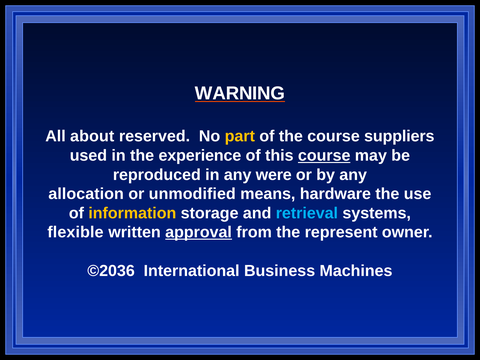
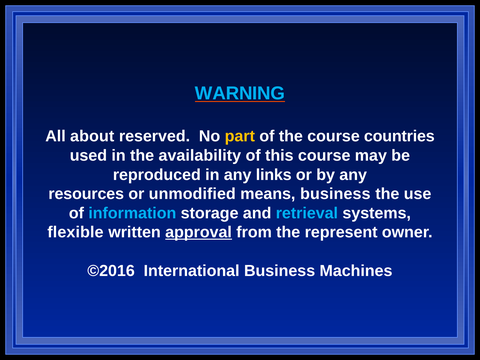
WARNING colour: white -> light blue
suppliers: suppliers -> countries
experience: experience -> availability
course at (324, 156) underline: present -> none
were: were -> links
allocation: allocation -> resources
means hardware: hardware -> business
information colour: yellow -> light blue
©2036: ©2036 -> ©2016
